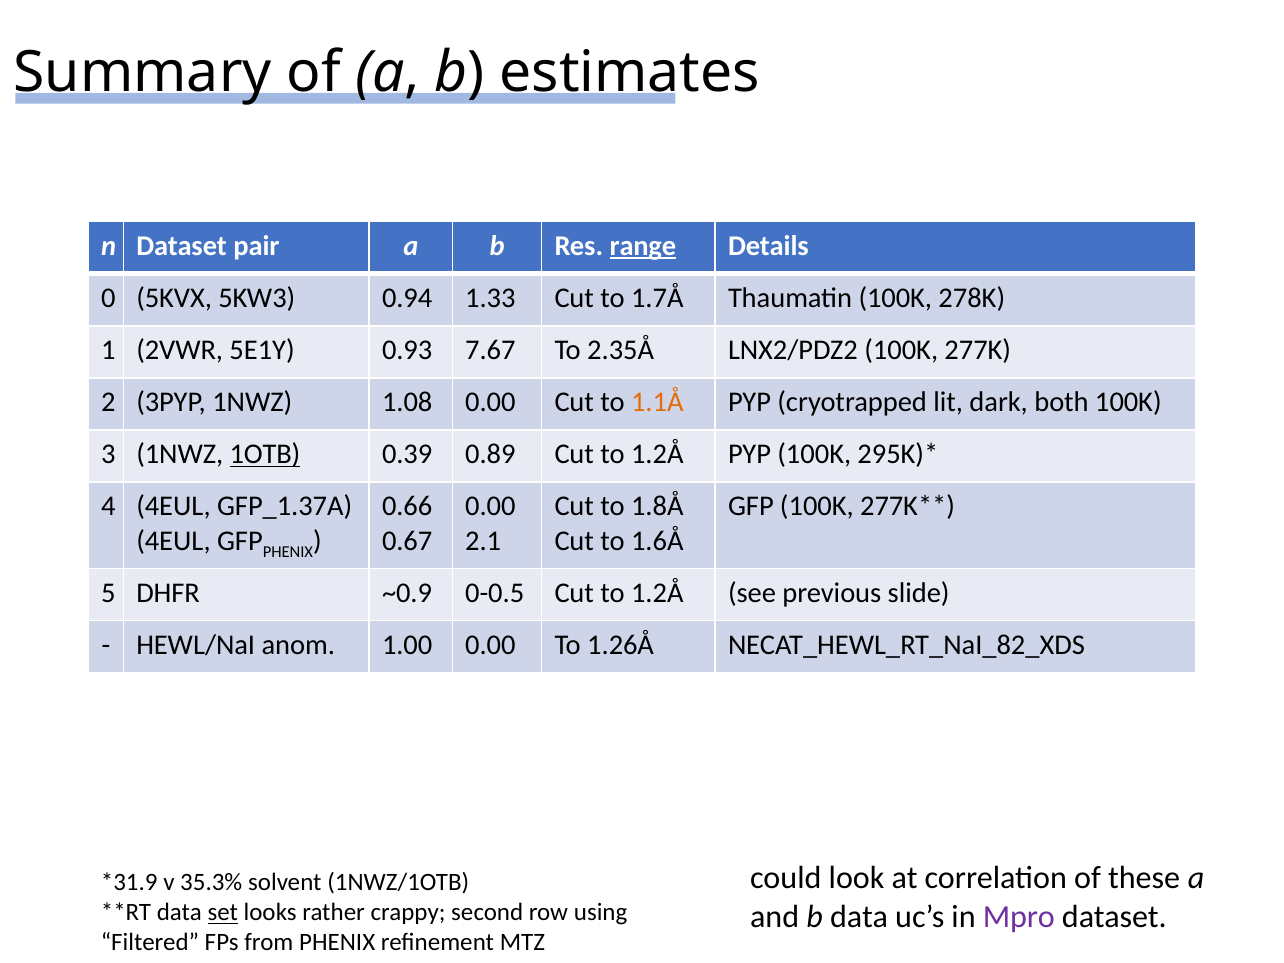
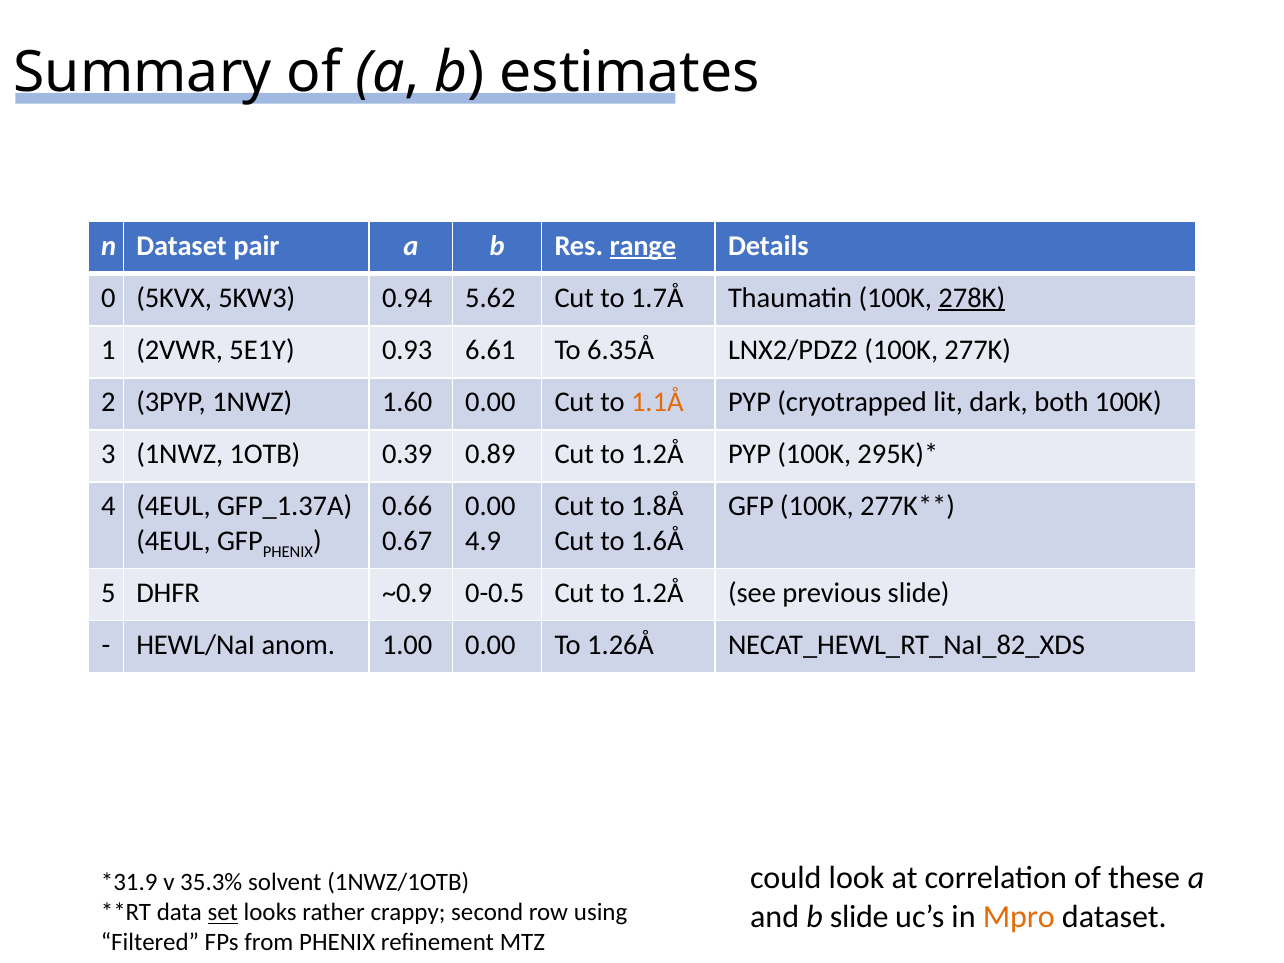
1.33: 1.33 -> 5.62
278K underline: none -> present
7.67: 7.67 -> 6.61
2.35Å: 2.35Å -> 6.35Å
1.08: 1.08 -> 1.60
1OTB underline: present -> none
2.1: 2.1 -> 4.9
b data: data -> slide
Mpro colour: purple -> orange
